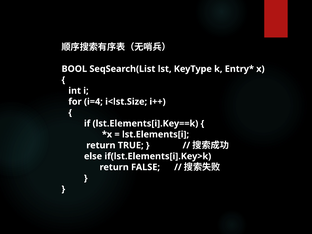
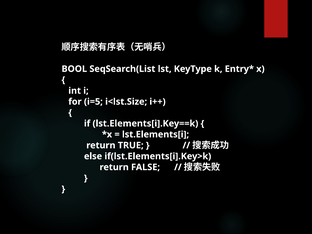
i=4: i=4 -> i=5
